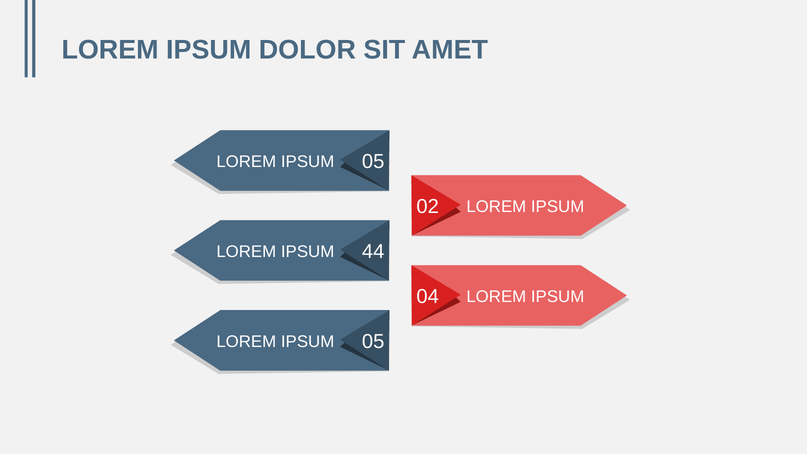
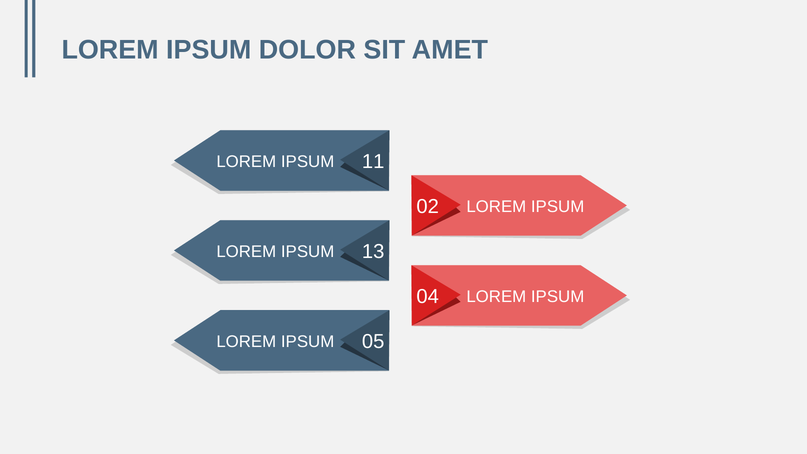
05 at (373, 162): 05 -> 11
44: 44 -> 13
